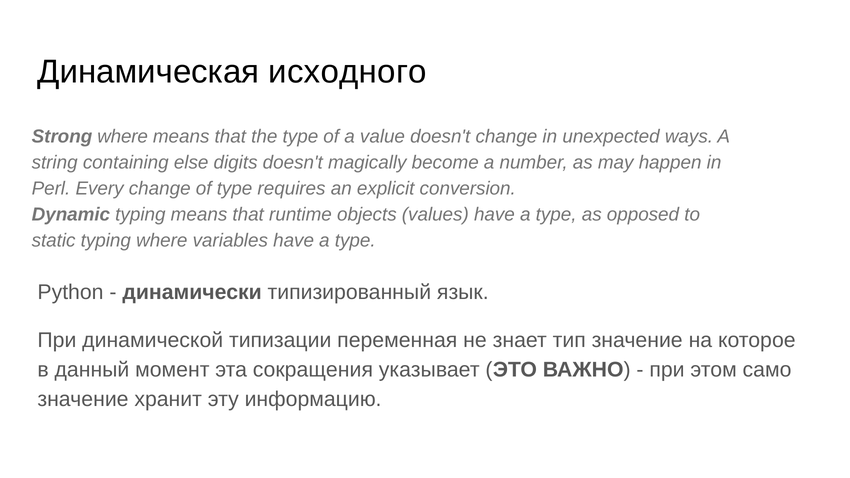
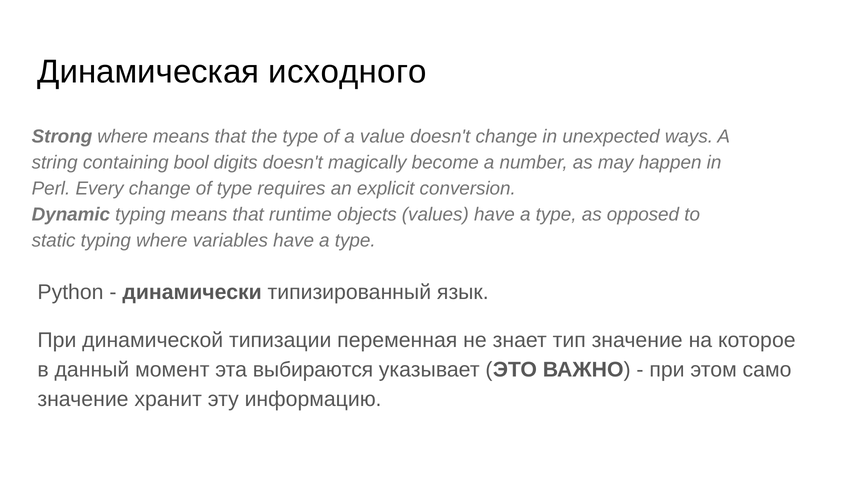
else: else -> bool
сокращения: сокращения -> выбираются
